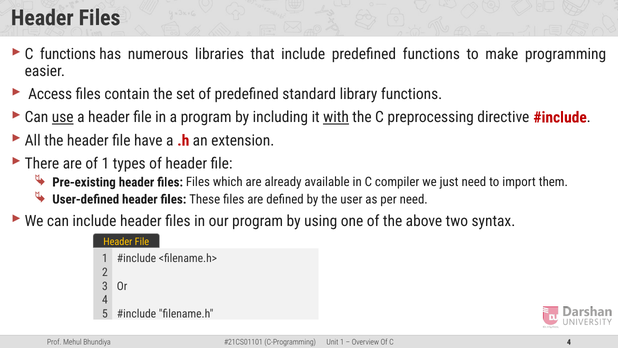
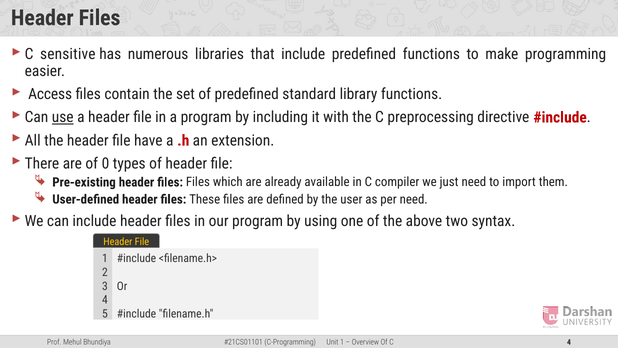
C functions: functions -> sensitive
with underline: present -> none
of 1: 1 -> 0
